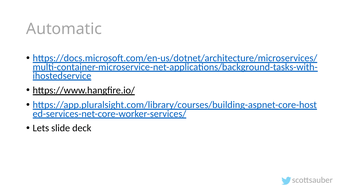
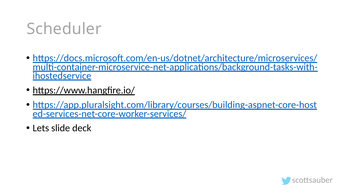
Automatic: Automatic -> Scheduler
